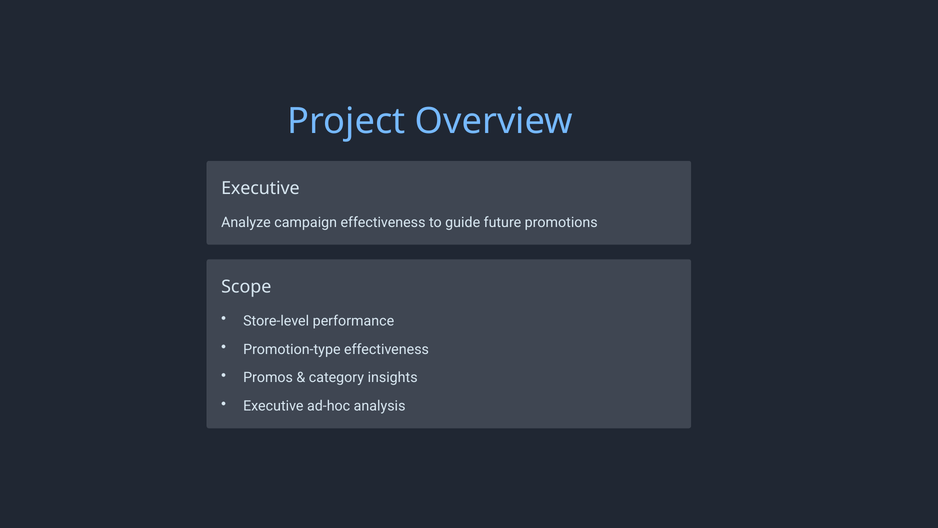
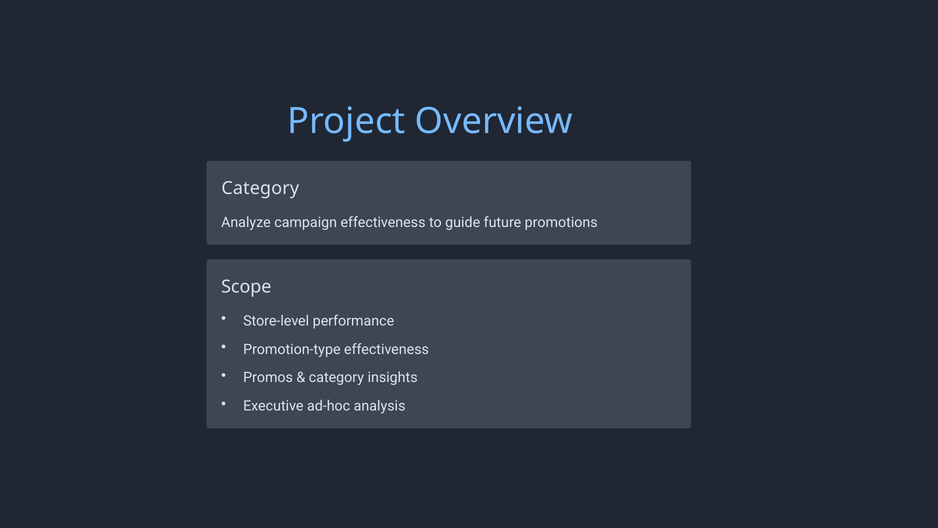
Executive at (260, 188): Executive -> Category
